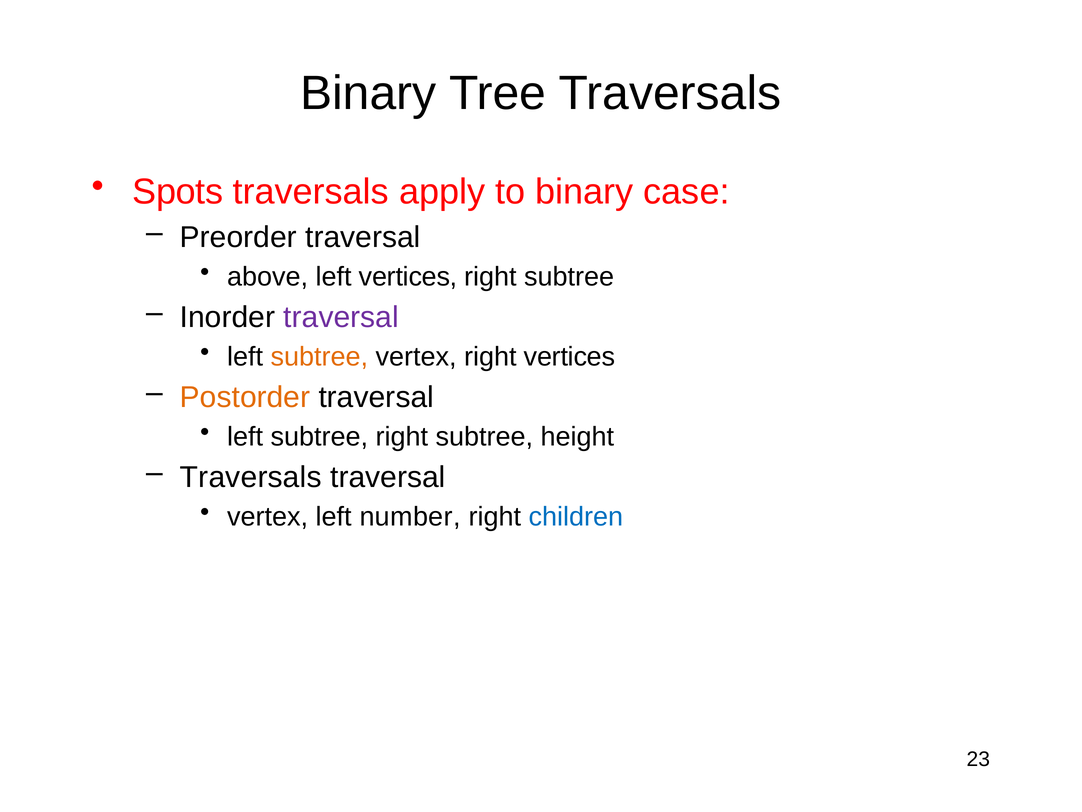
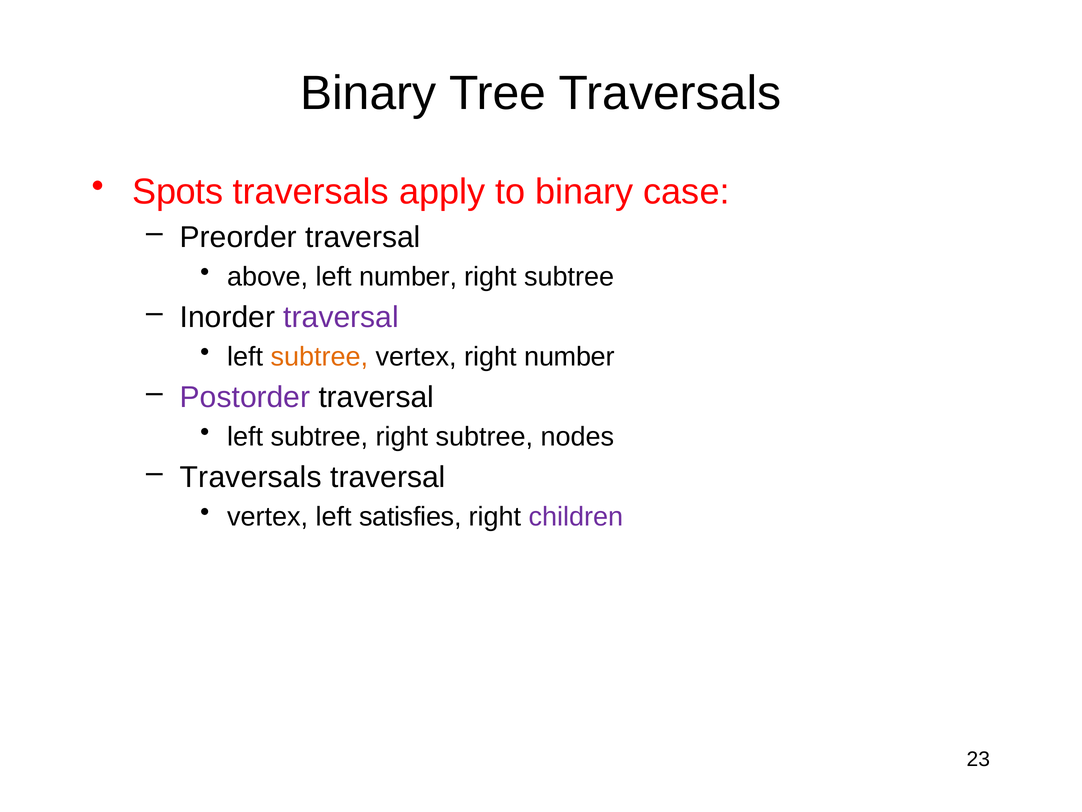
left vertices: vertices -> number
right vertices: vertices -> number
Postorder colour: orange -> purple
height: height -> nodes
number: number -> satisfies
children colour: blue -> purple
